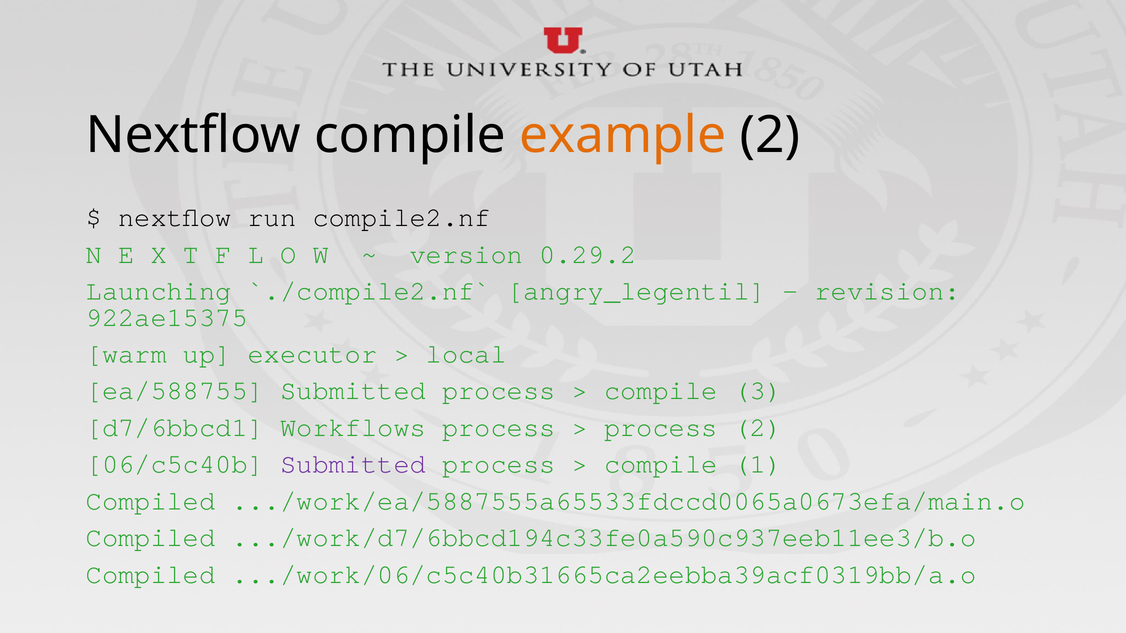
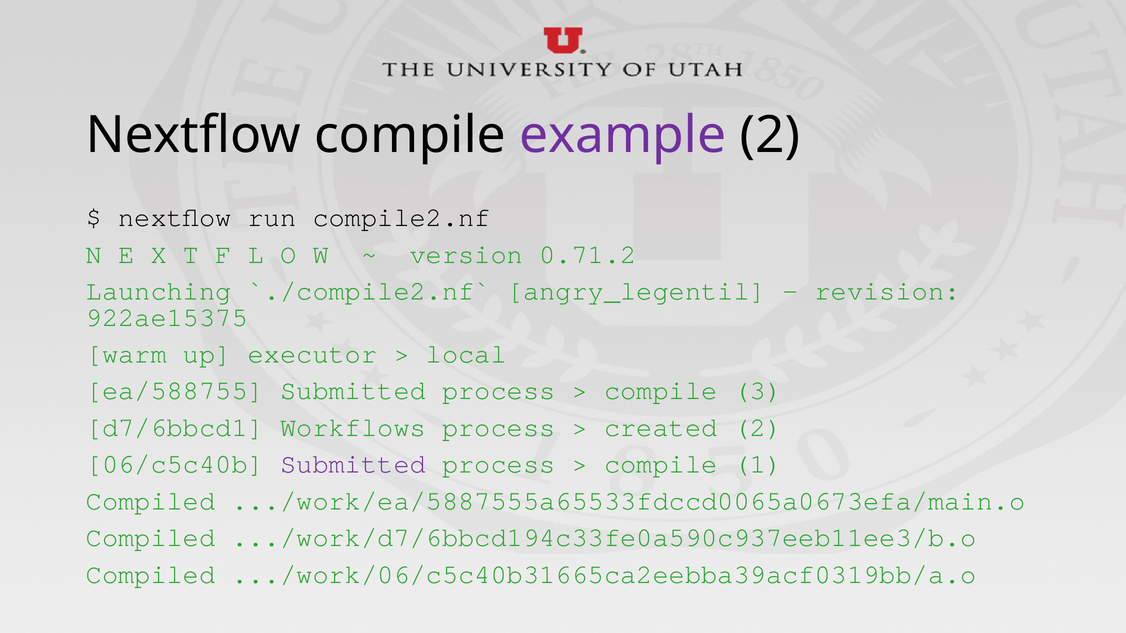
example colour: orange -> purple
0.29.2: 0.29.2 -> 0.71.2
process at (661, 428): process -> created
